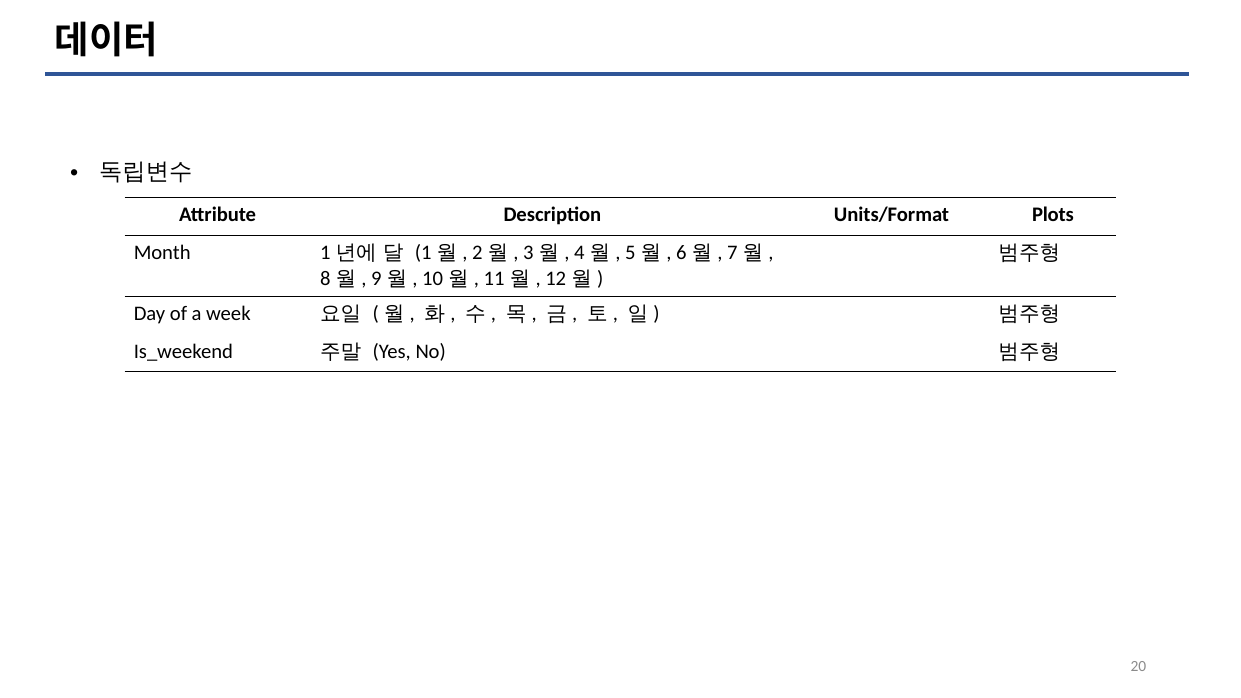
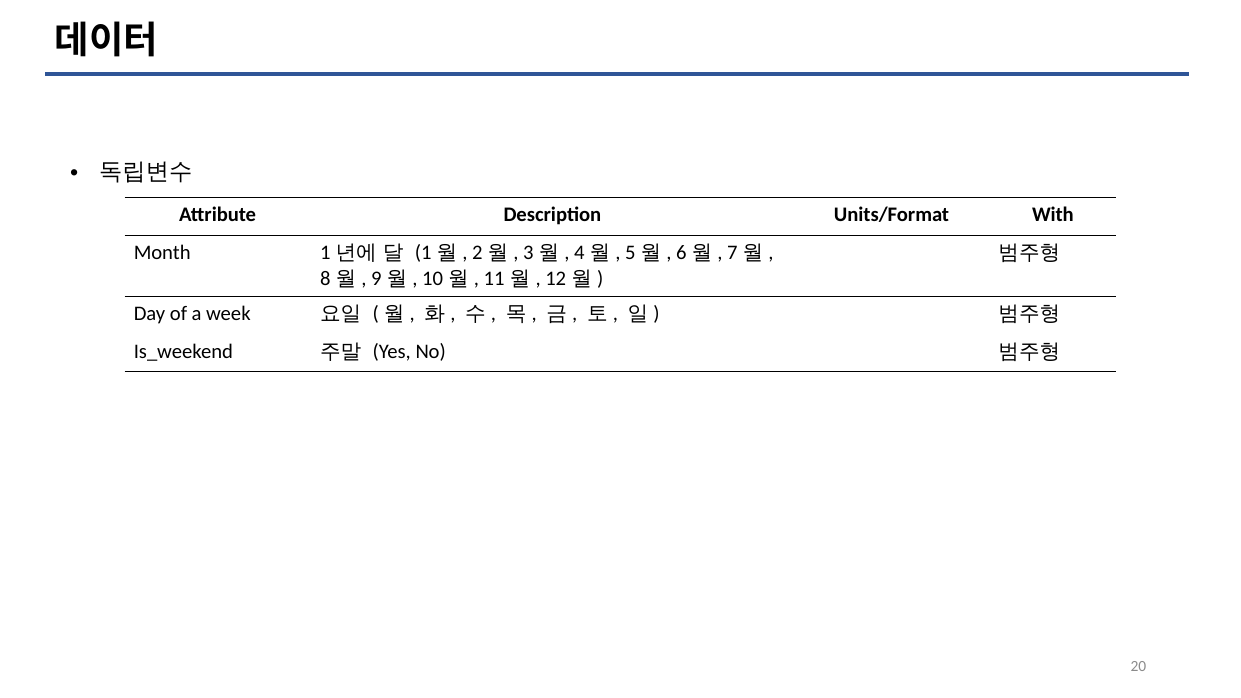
Plots: Plots -> With
